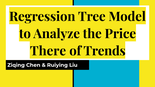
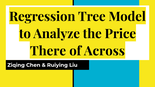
Trends: Trends -> Across
